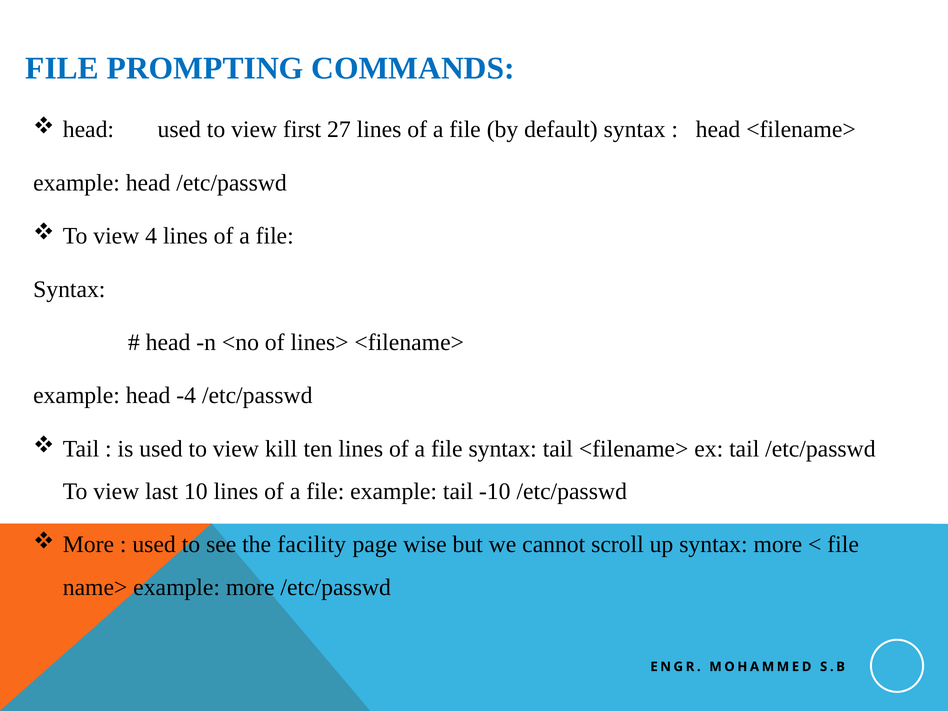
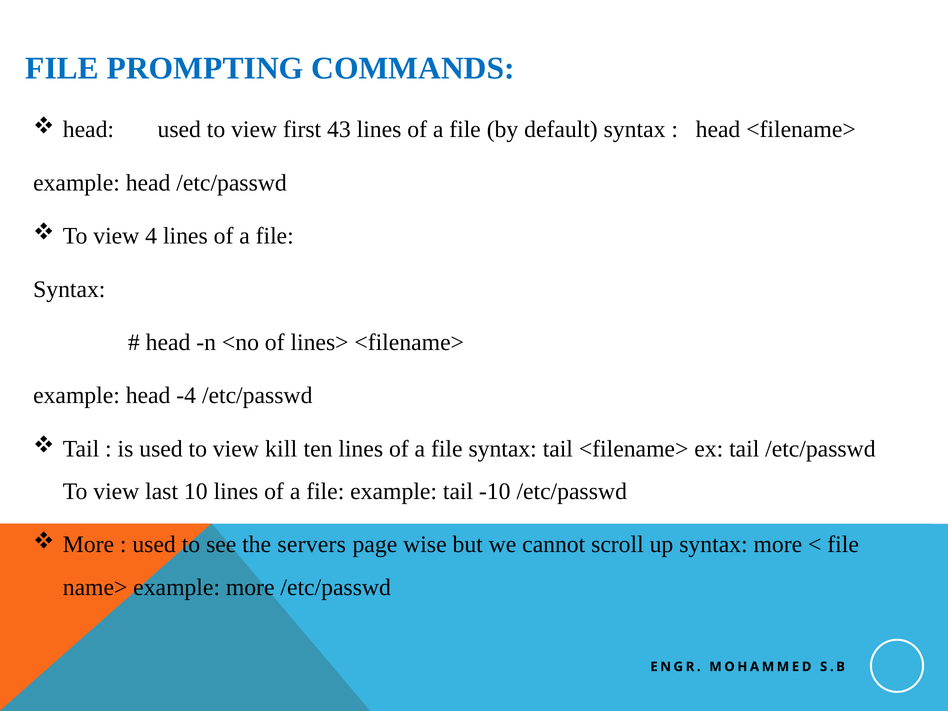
27: 27 -> 43
facility: facility -> servers
